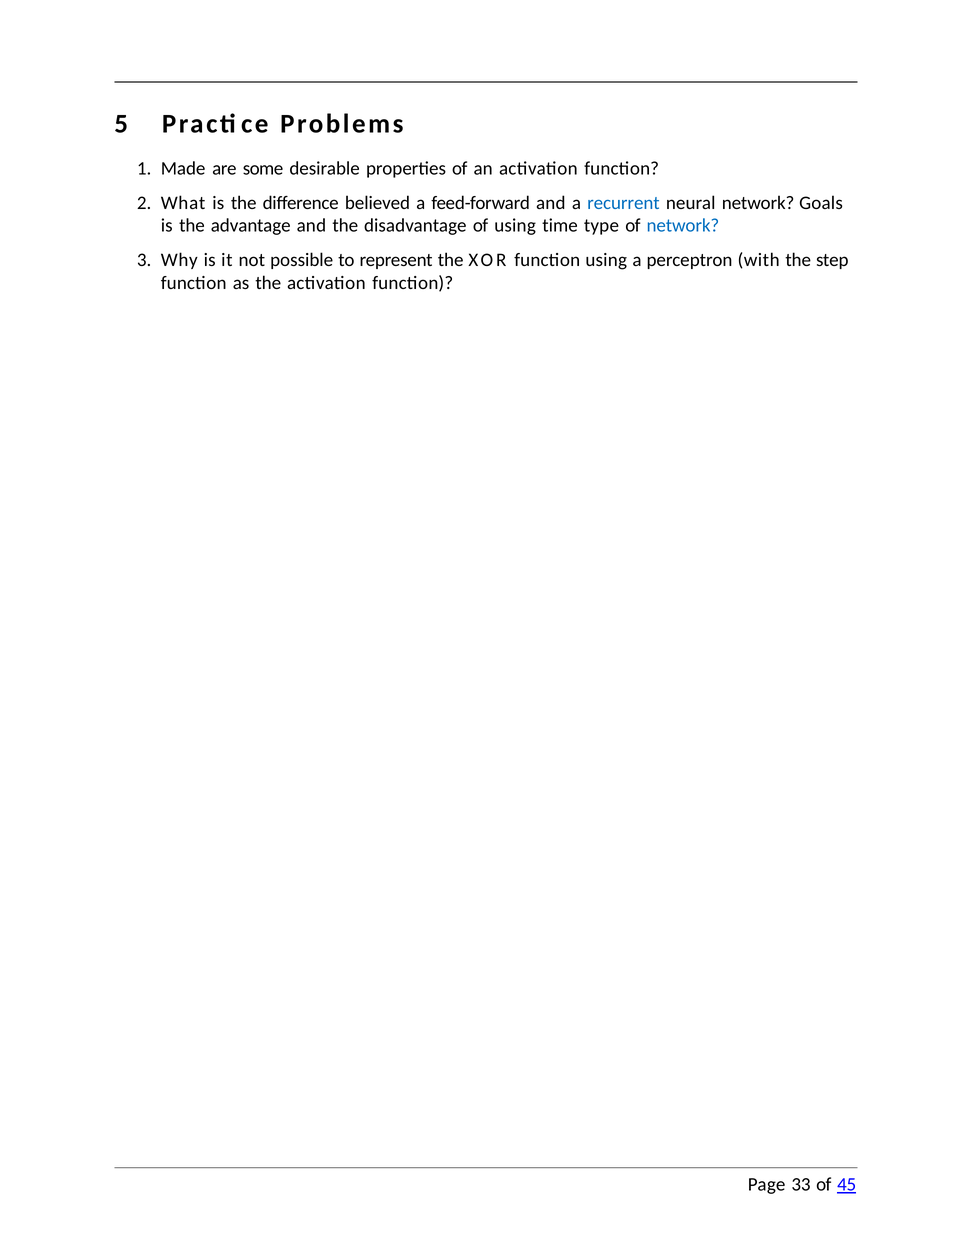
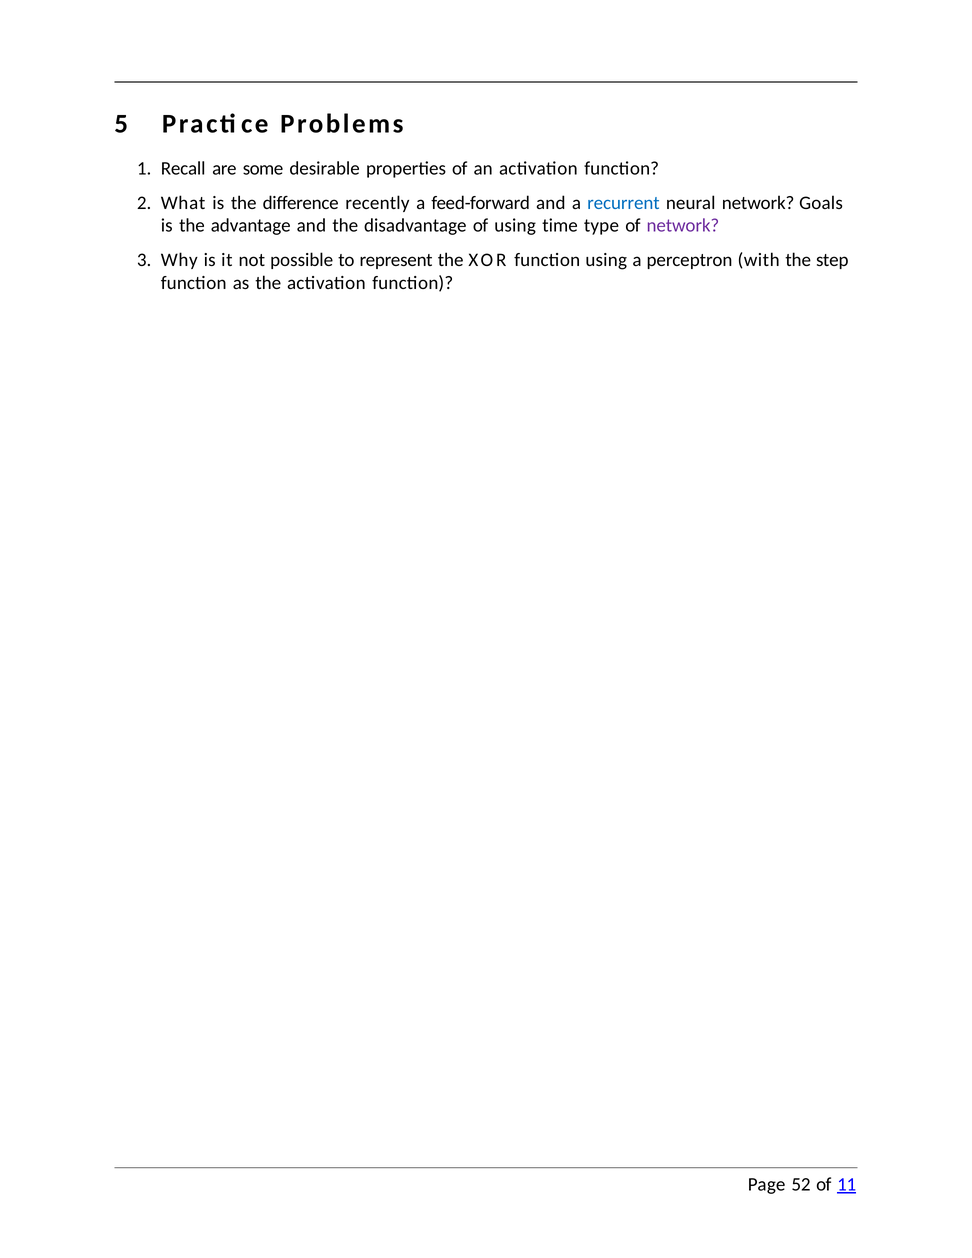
Made: Made -> Recall
believed: believed -> recently
network at (683, 226) colour: blue -> purple
33: 33 -> 52
45: 45 -> 11
